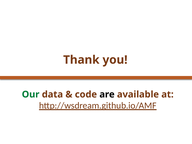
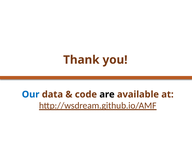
Our colour: green -> blue
